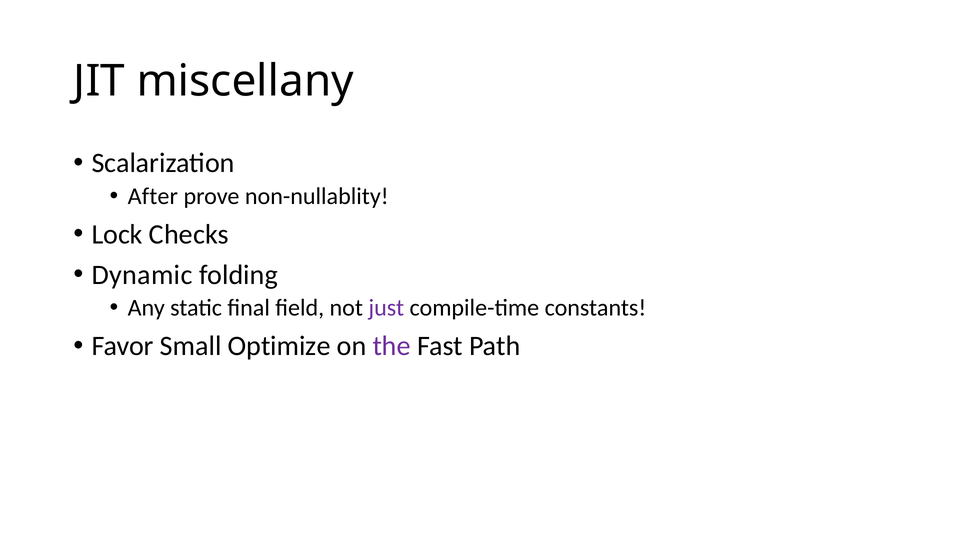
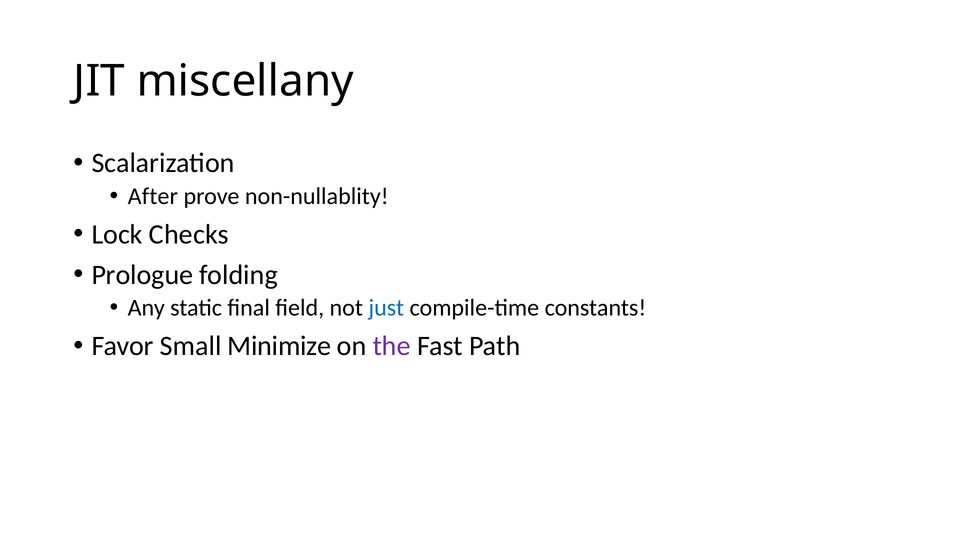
Dynamic: Dynamic -> Prologue
just colour: purple -> blue
Optimize: Optimize -> Minimize
